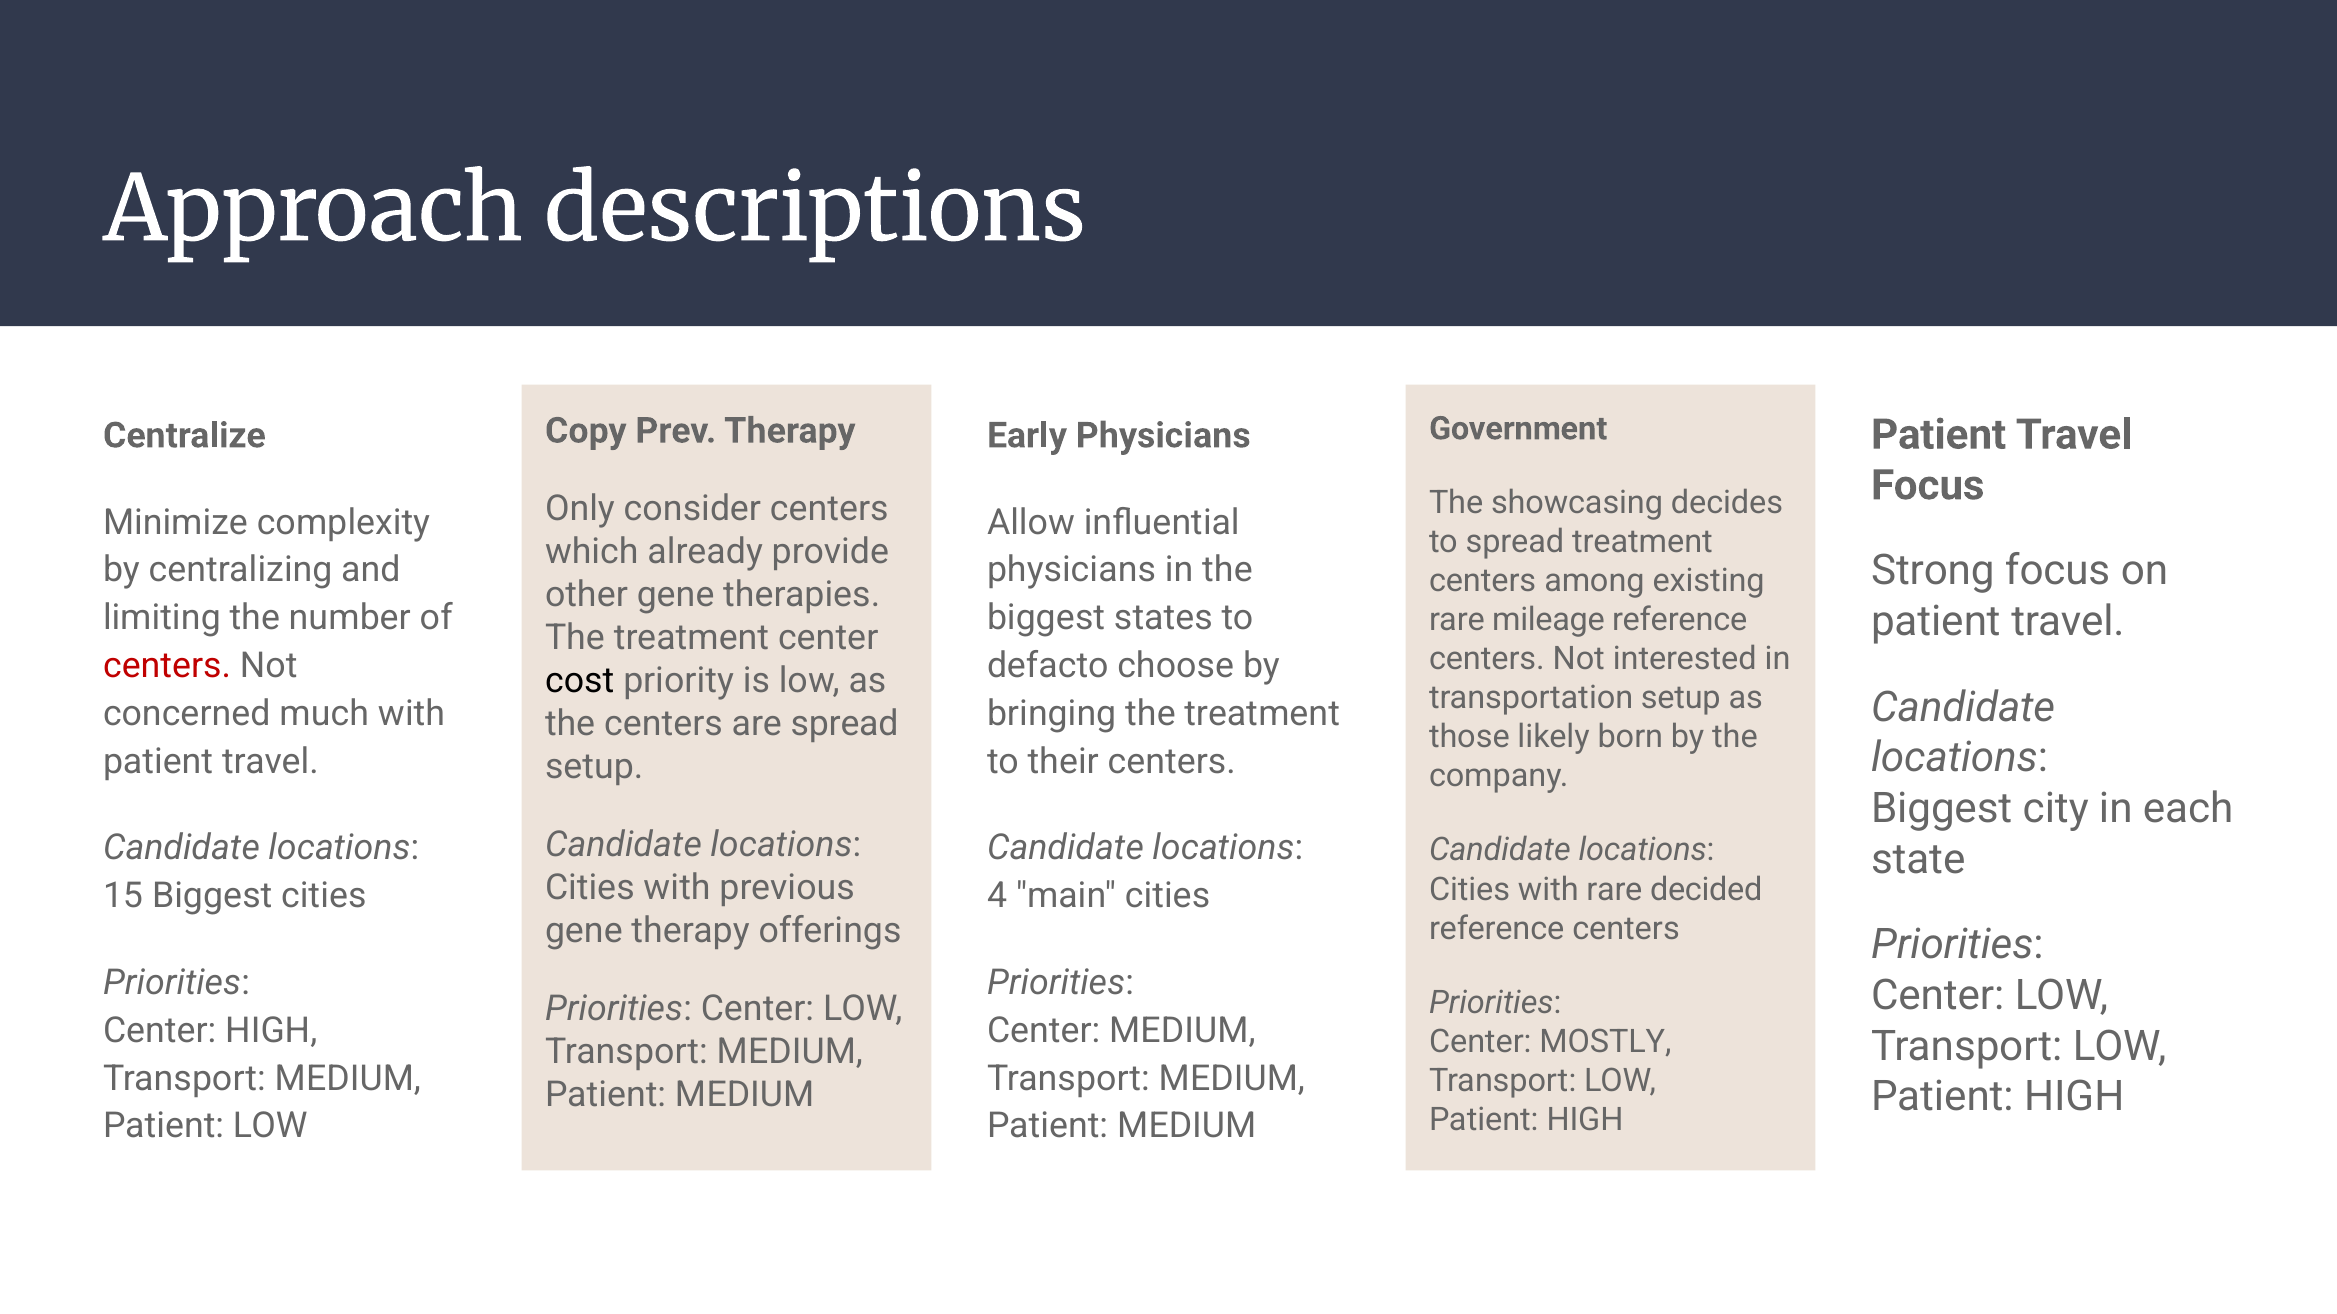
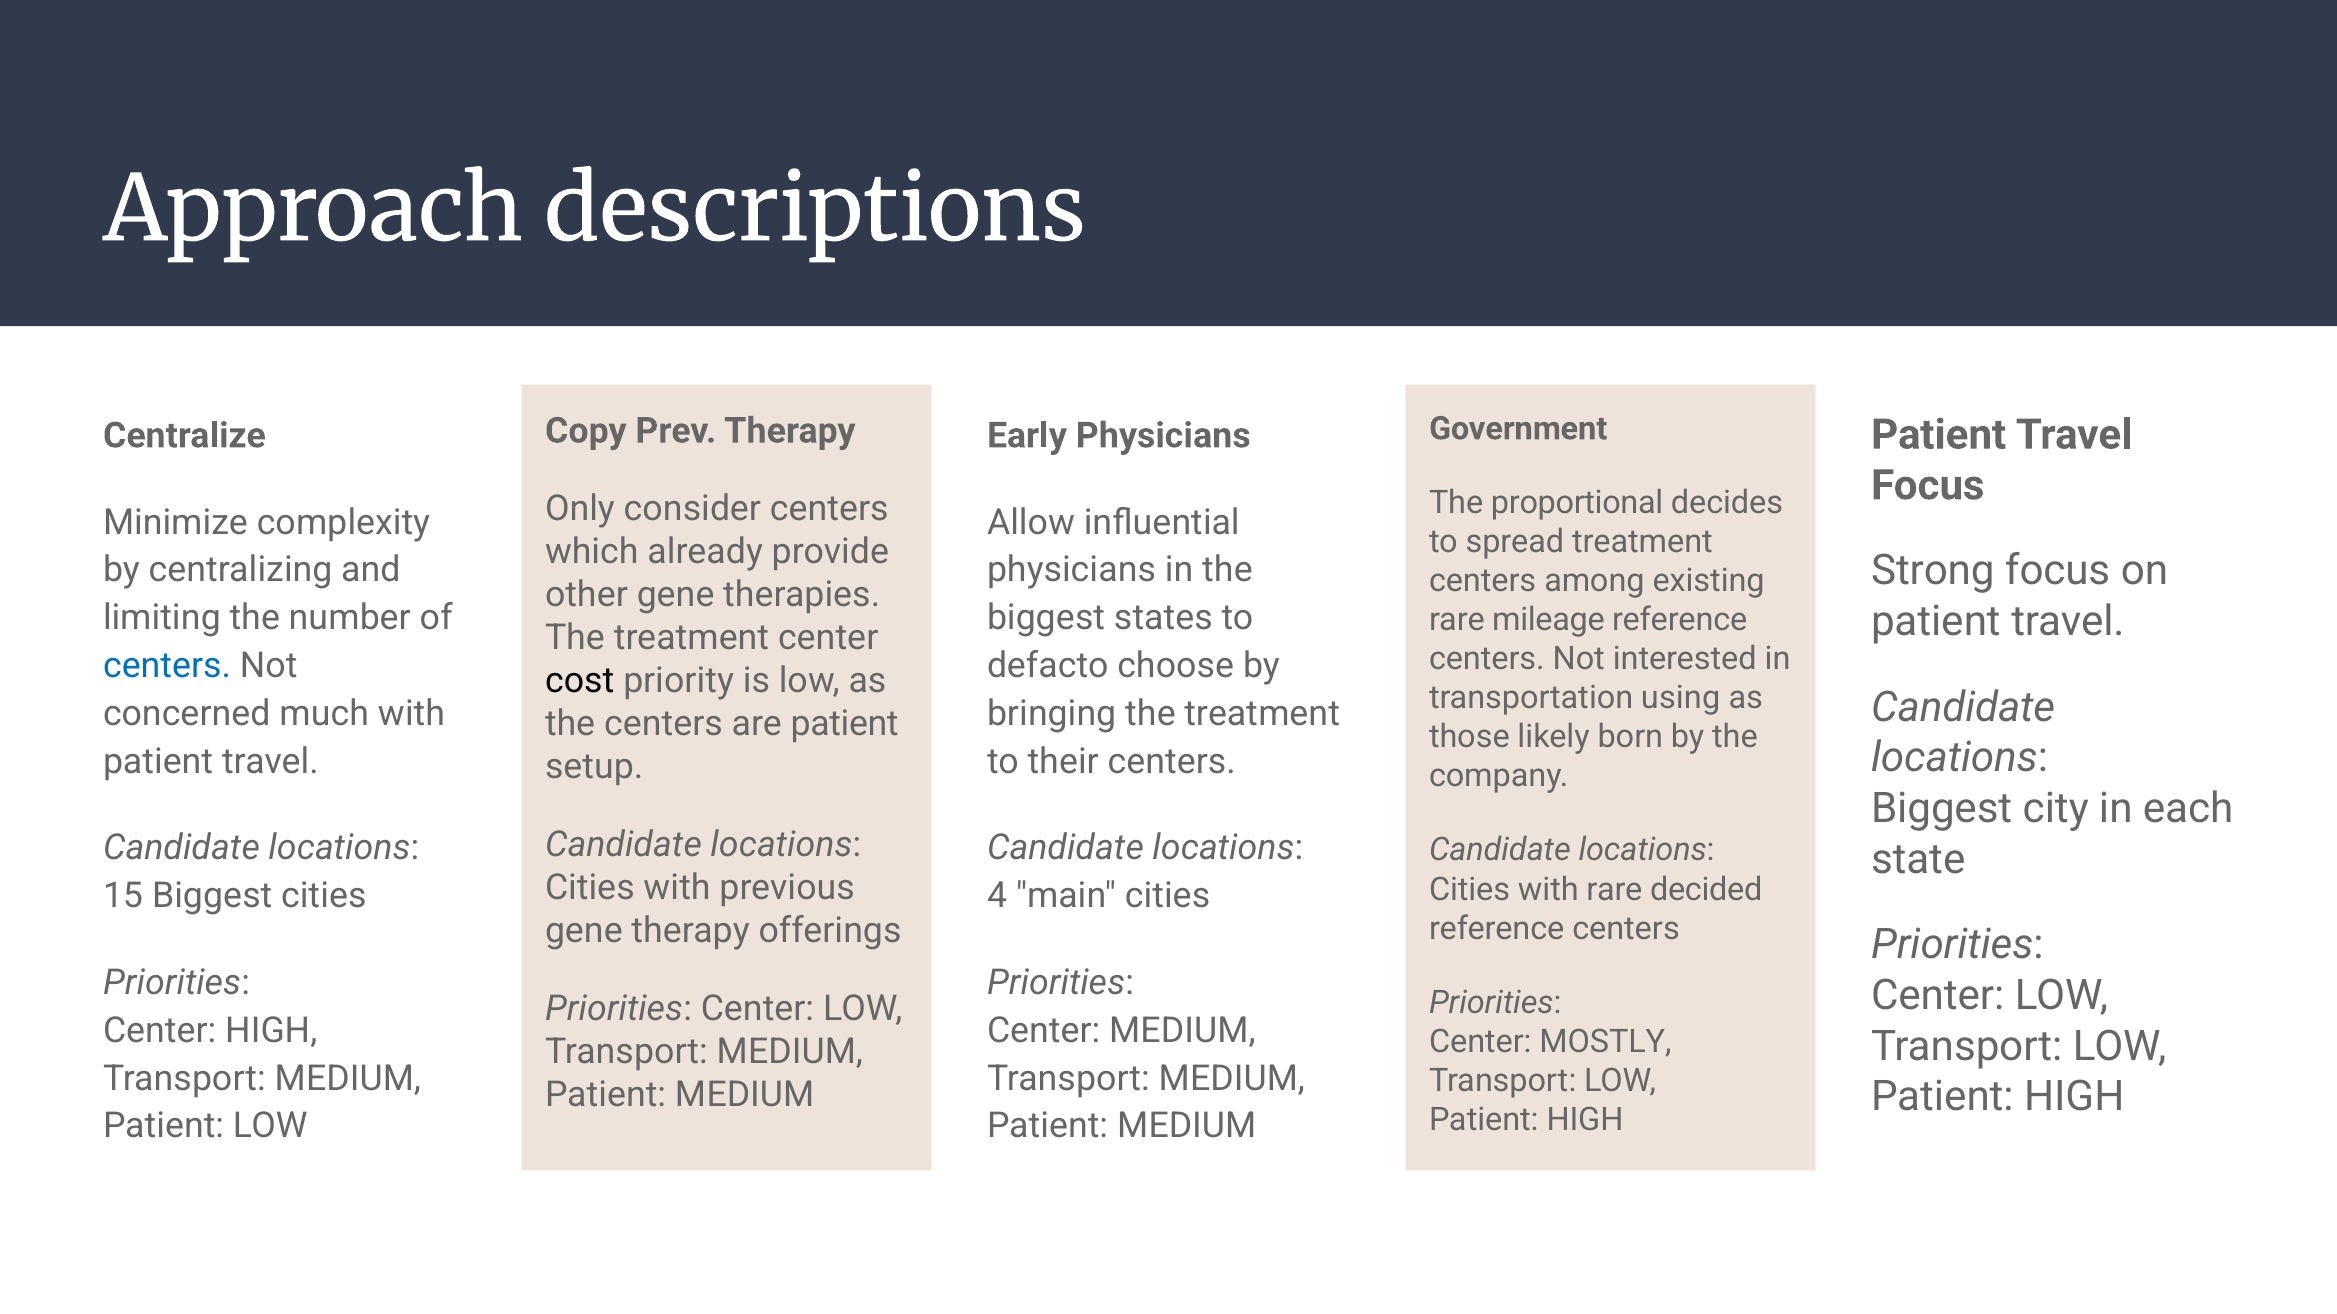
showcasing: showcasing -> proportional
centers at (167, 666) colour: red -> blue
transportation setup: setup -> using
are spread: spread -> patient
